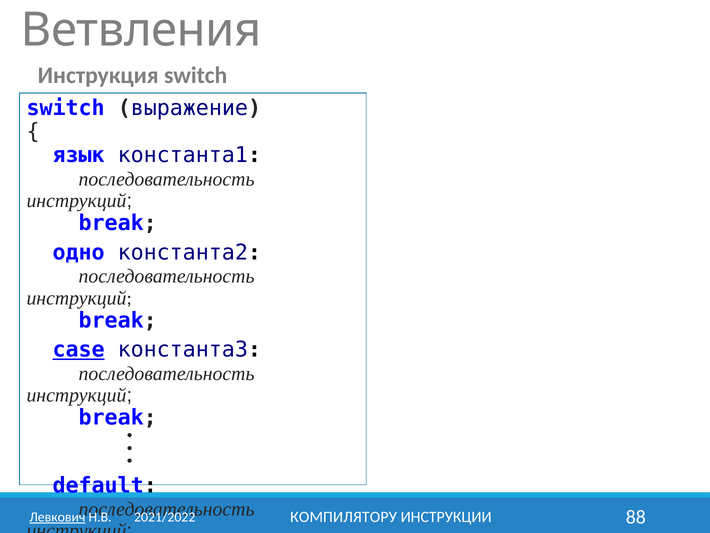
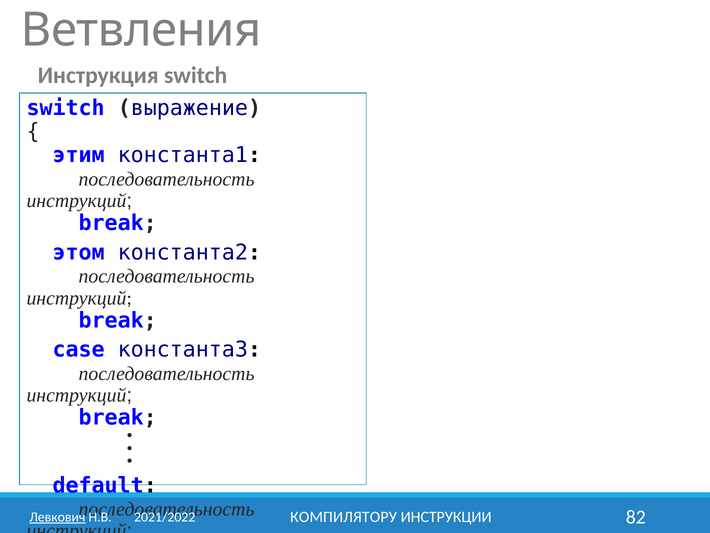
язык: язык -> этим
одно: одно -> этом
case underline: present -> none
88: 88 -> 82
